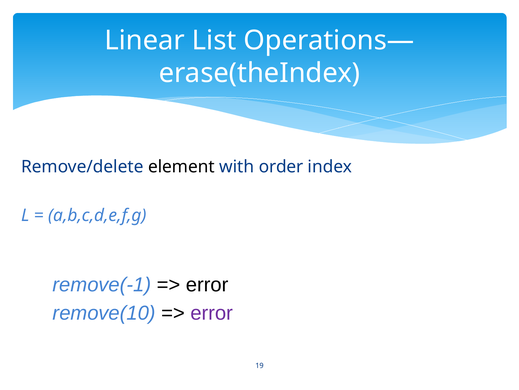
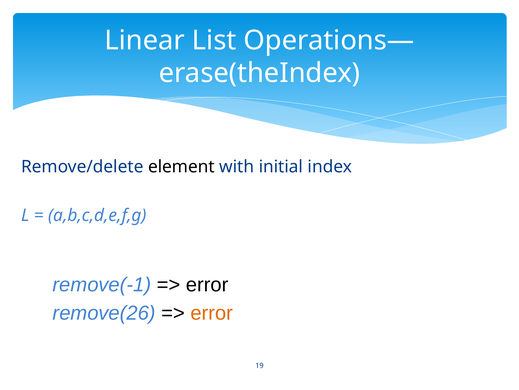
order: order -> initial
remove(10: remove(10 -> remove(26
error at (212, 312) colour: purple -> orange
